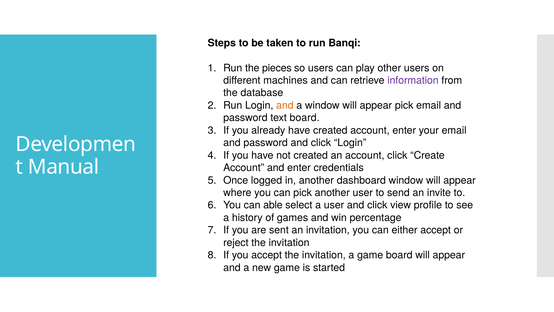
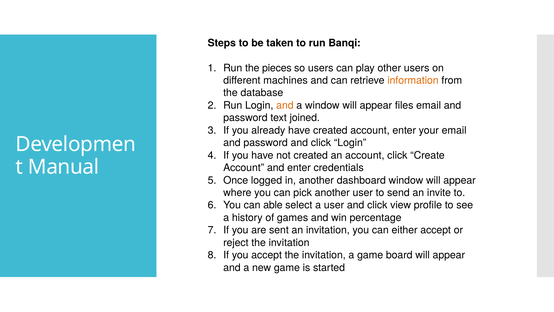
information colour: purple -> orange
appear pick: pick -> files
text board: board -> joined
